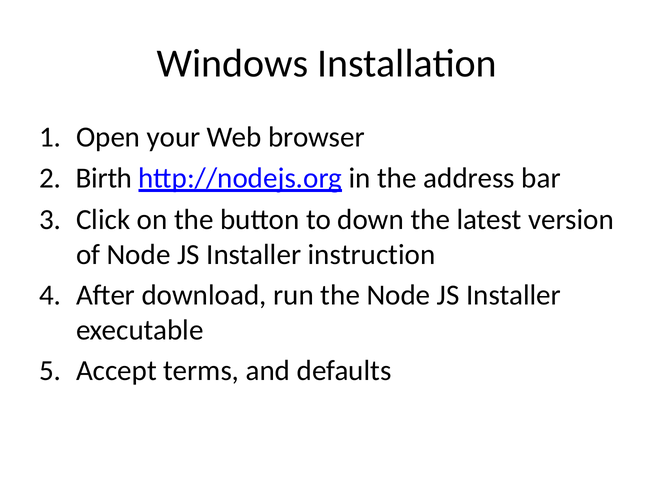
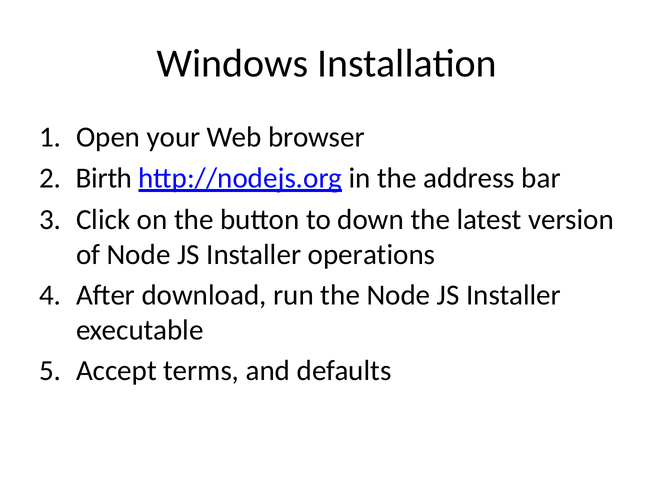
instruction: instruction -> operations
